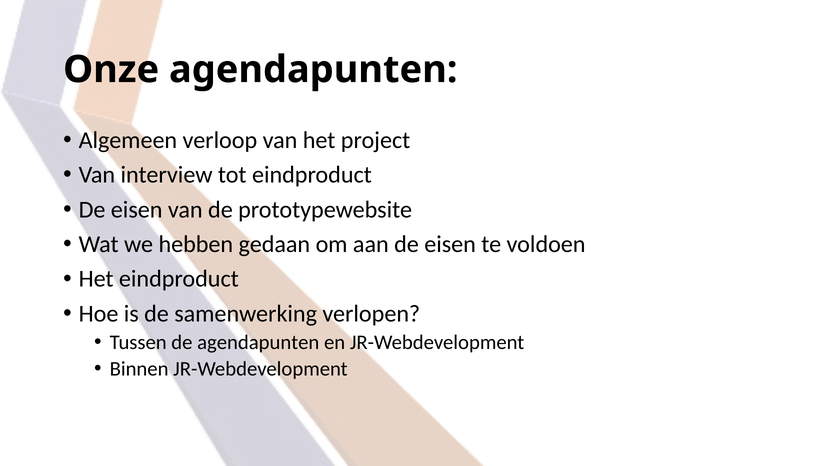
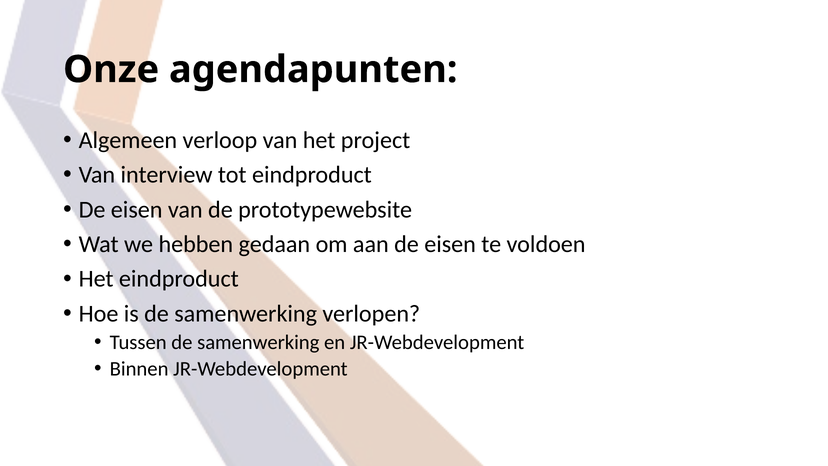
Tussen de agendapunten: agendapunten -> samenwerking
